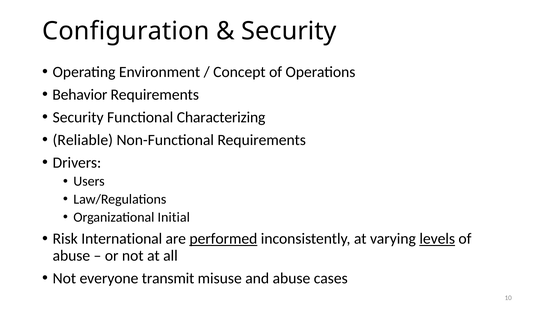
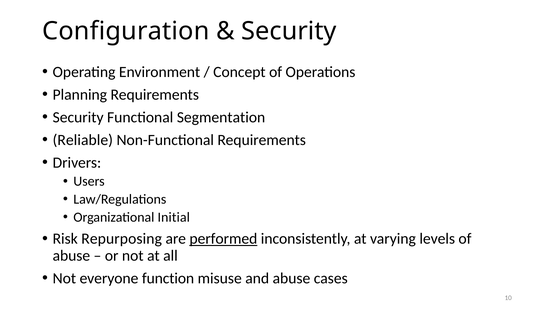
Behavior: Behavior -> Planning
Characterizing: Characterizing -> Segmentation
International: International -> Repurposing
levels underline: present -> none
transmit: transmit -> function
